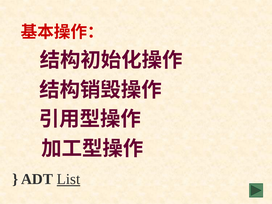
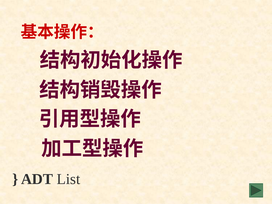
List underline: present -> none
